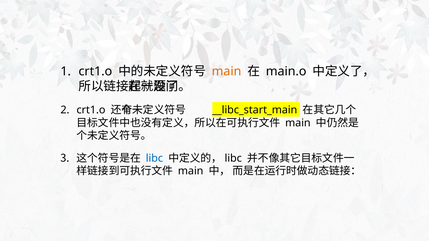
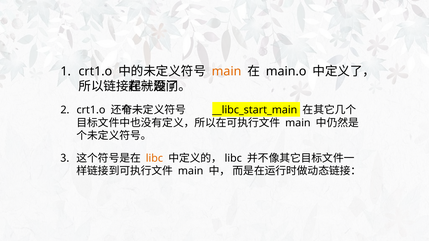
libc at (154, 158) colour: blue -> orange
